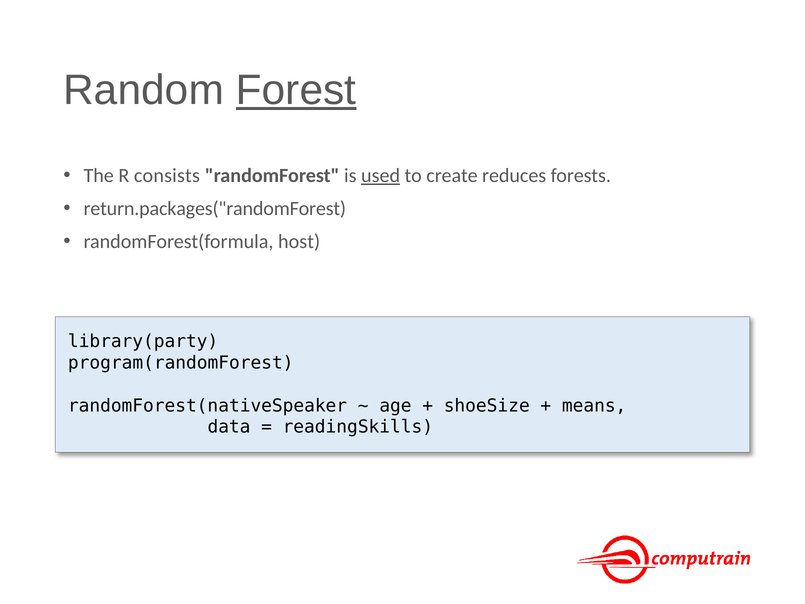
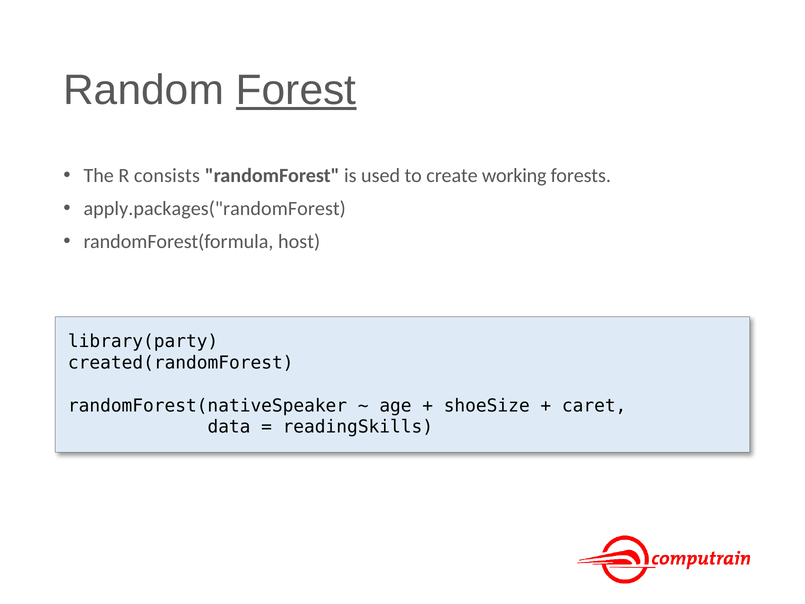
used underline: present -> none
reduces: reduces -> working
return.packages("randomForest: return.packages("randomForest -> apply.packages("randomForest
program(randomForest: program(randomForest -> created(randomForest
means: means -> caret
